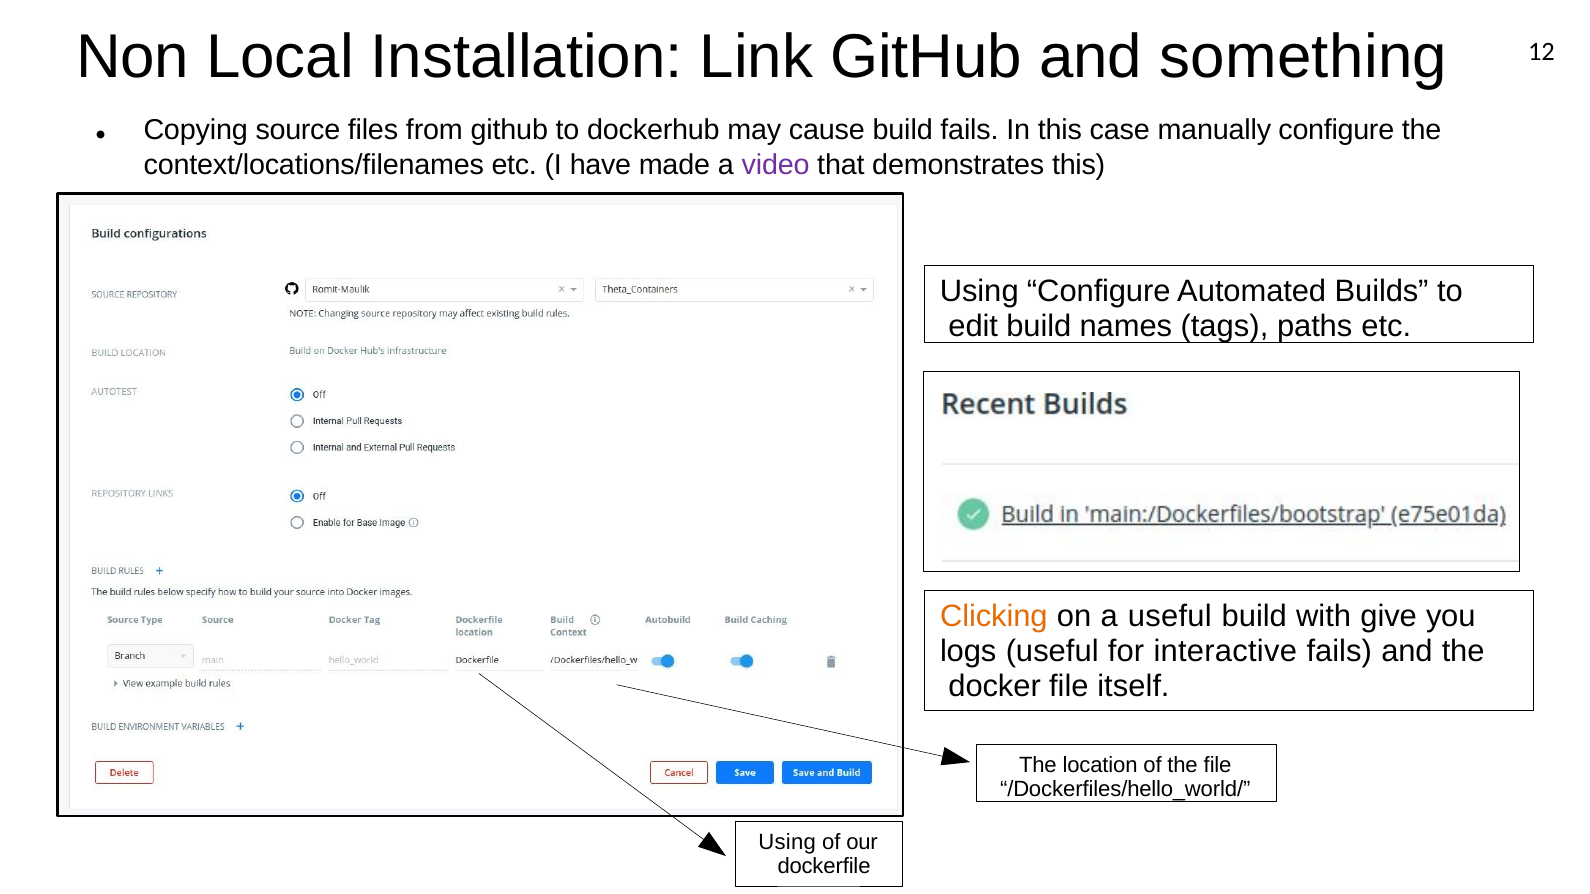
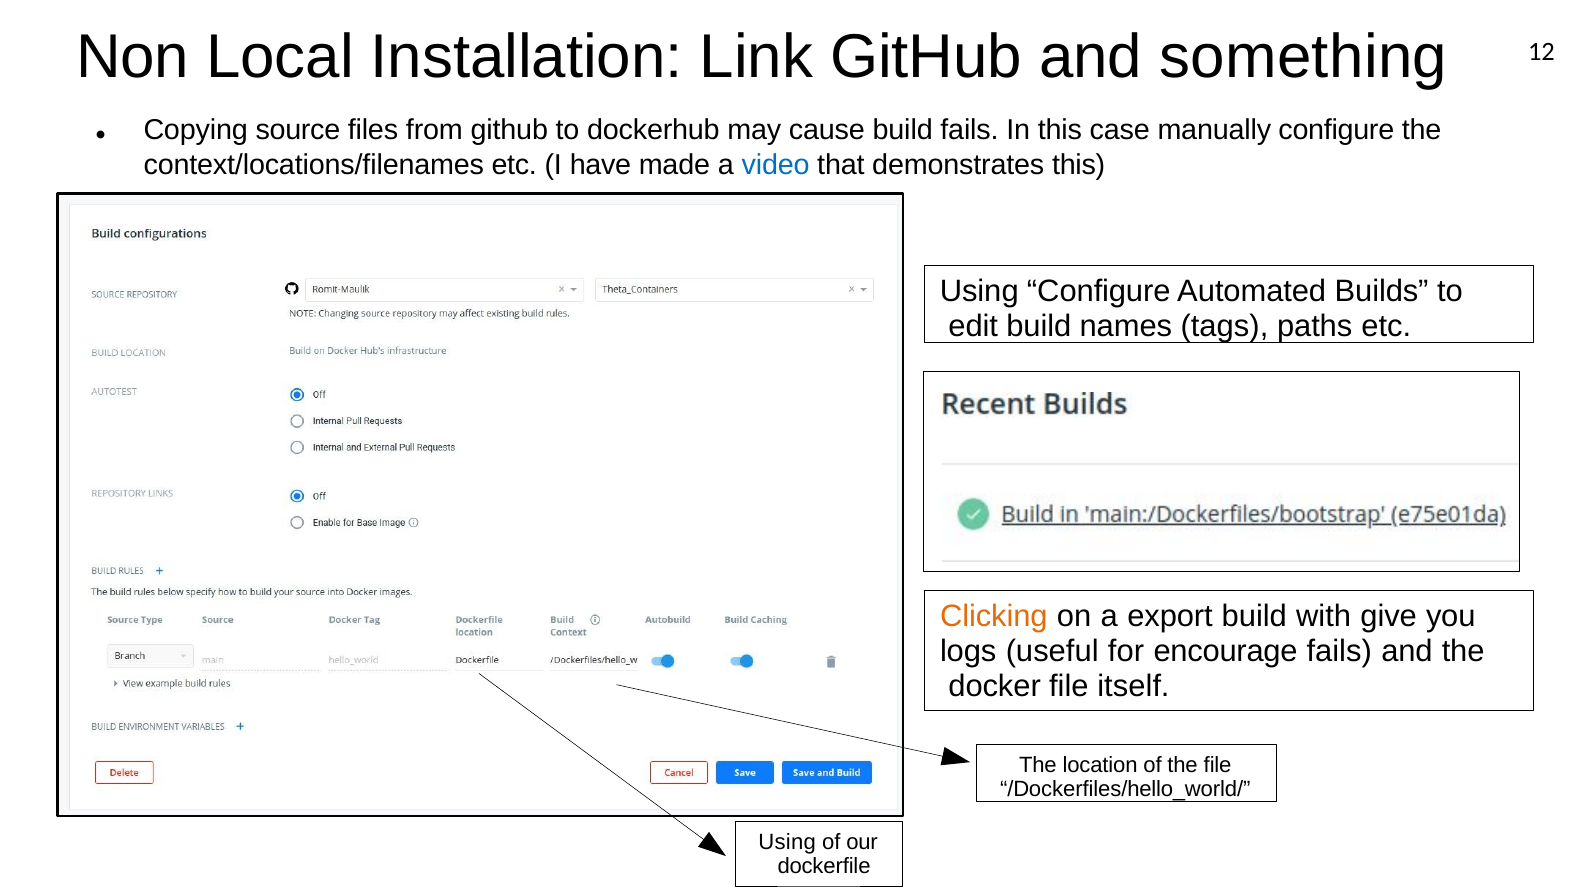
video colour: purple -> blue
a useful: useful -> export
interactive: interactive -> encourage
